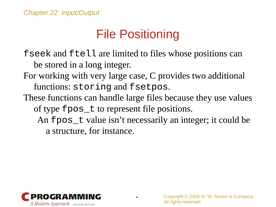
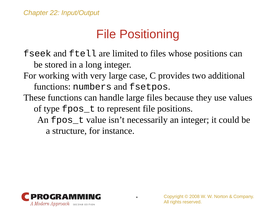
storing: storing -> numbers
